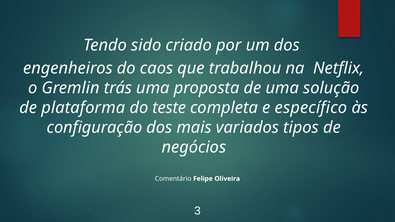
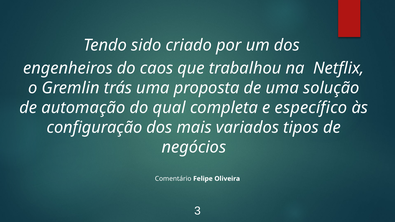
plataforma: plataforma -> automação
teste: teste -> qual
